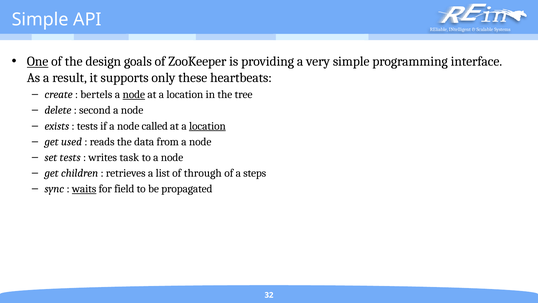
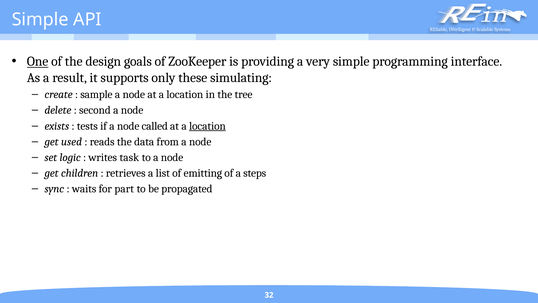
heartbeats: heartbeats -> simulating
bertels: bertels -> sample
node at (134, 94) underline: present -> none
set tests: tests -> logic
through: through -> emitting
waits underline: present -> none
field: field -> part
